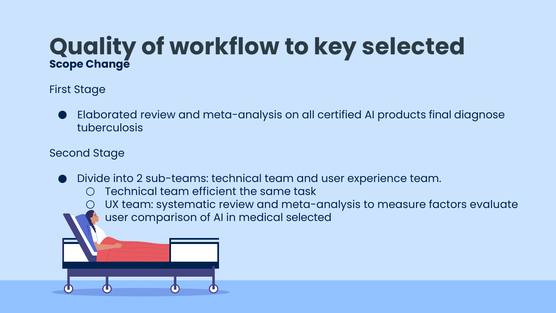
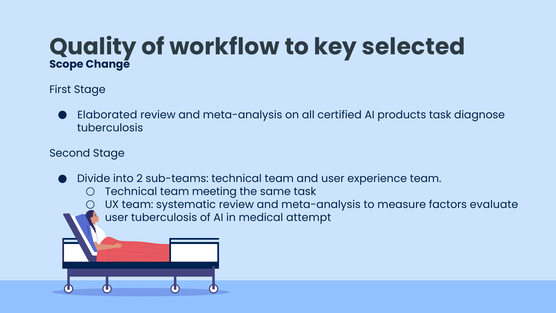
products final: final -> task
efficient: efficient -> meeting
user comparison: comparison -> tuberculosis
medical selected: selected -> attempt
